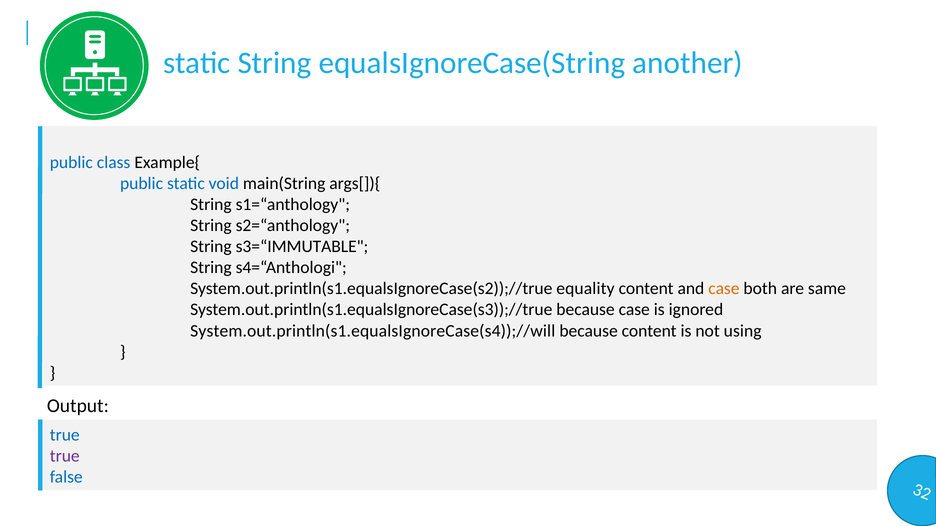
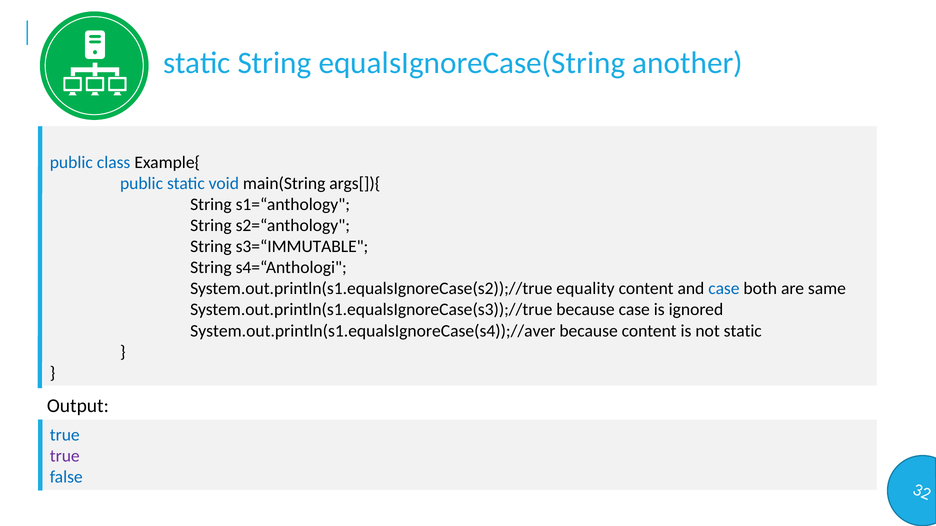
case at (724, 289) colour: orange -> blue
System.out.println(s1.equalsIgnoreCase(s4));//will: System.out.println(s1.equalsIgnoreCase(s4));//will -> System.out.println(s1.equalsIgnoreCase(s4));//aver
not using: using -> static
